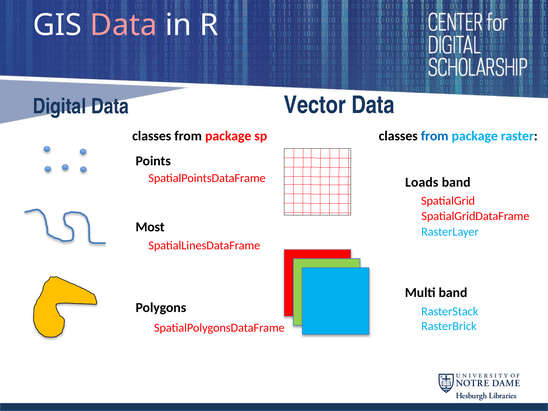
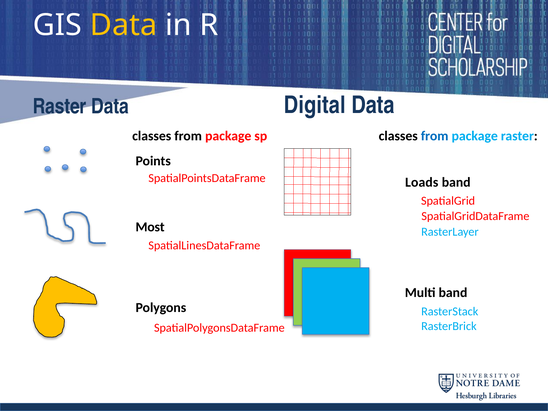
Data at (124, 25) colour: pink -> yellow
Digital at (60, 107): Digital -> Raster
Vector: Vector -> Digital
